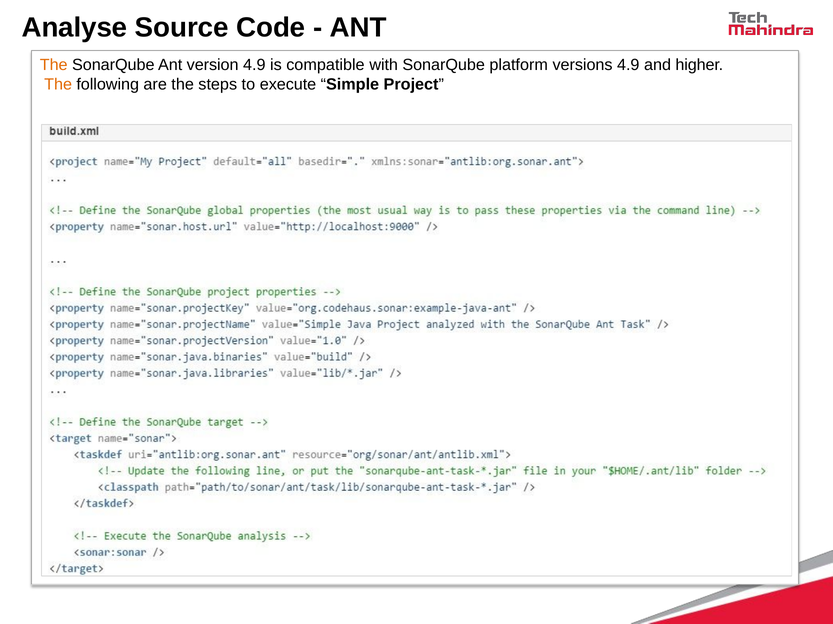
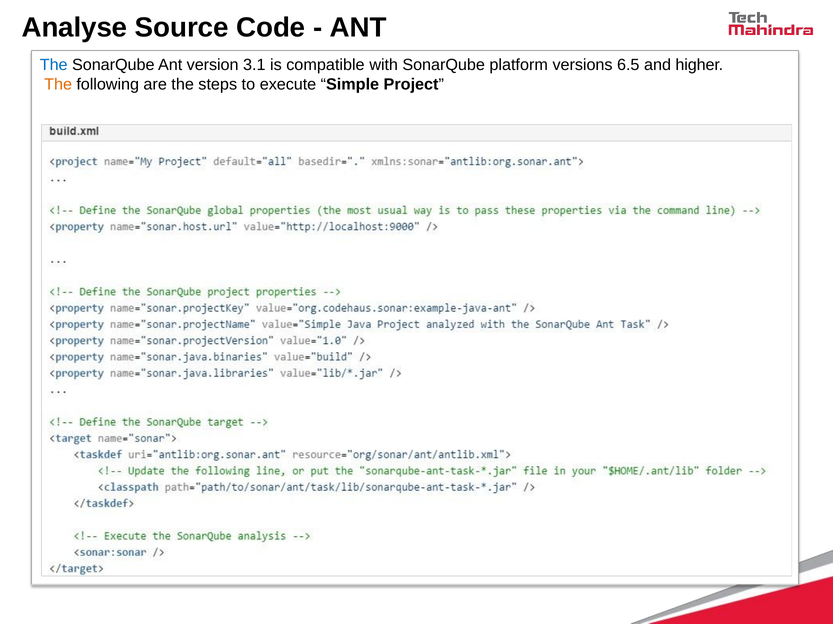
The at (54, 65) colour: orange -> blue
version 4.9: 4.9 -> 3.1
versions 4.9: 4.9 -> 6.5
